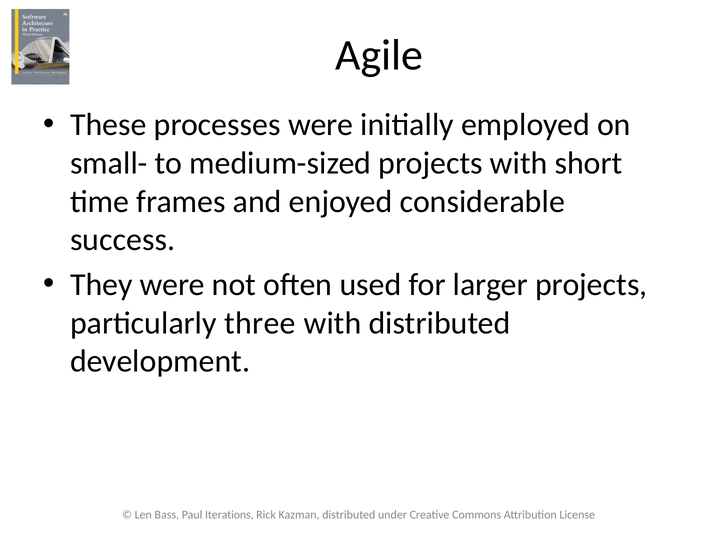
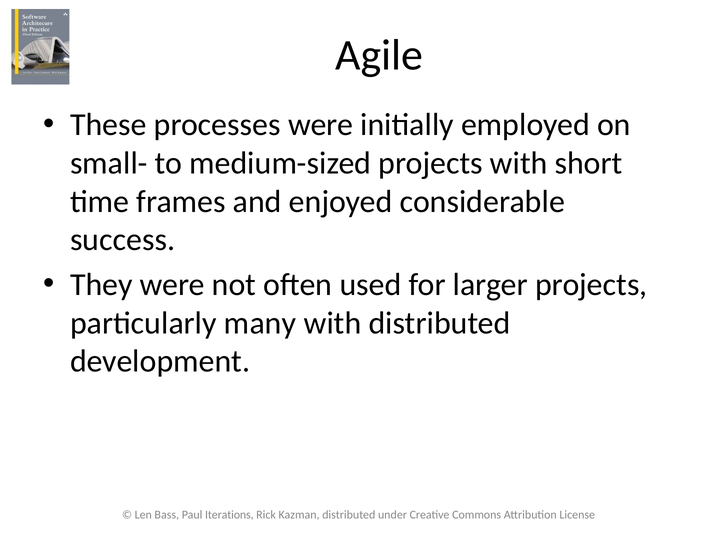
three: three -> many
